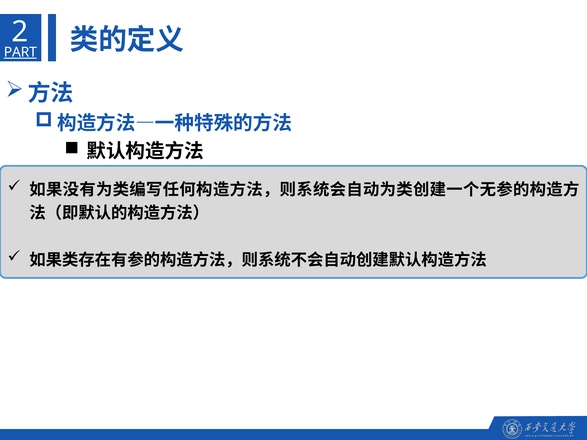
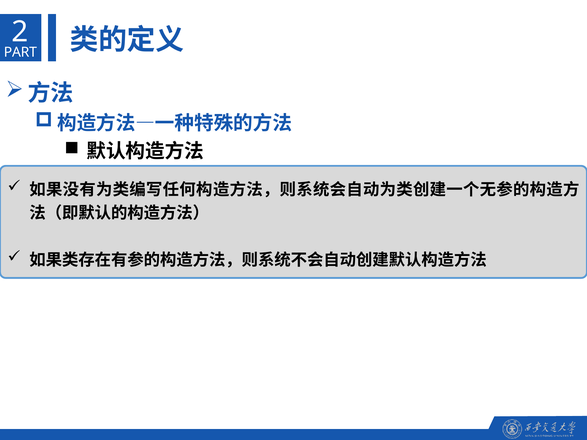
PART underline: present -> none
